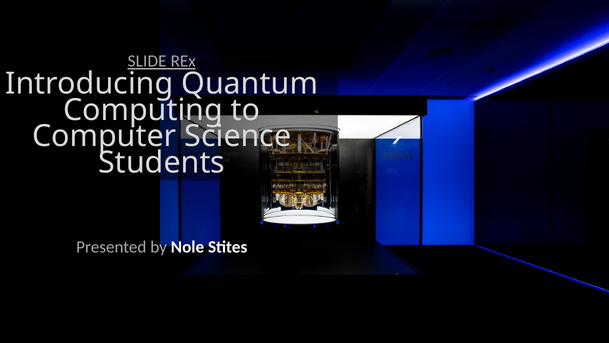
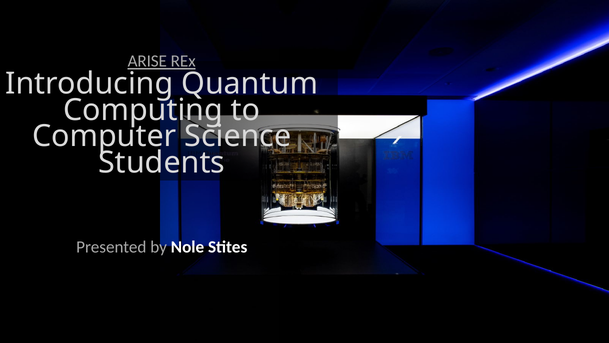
SLIDE: SLIDE -> ARISE
